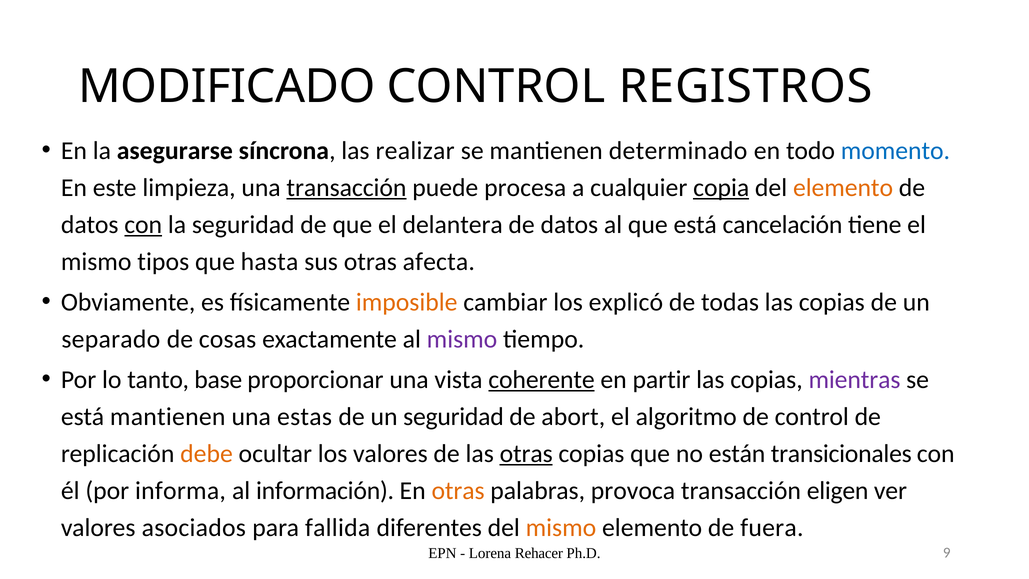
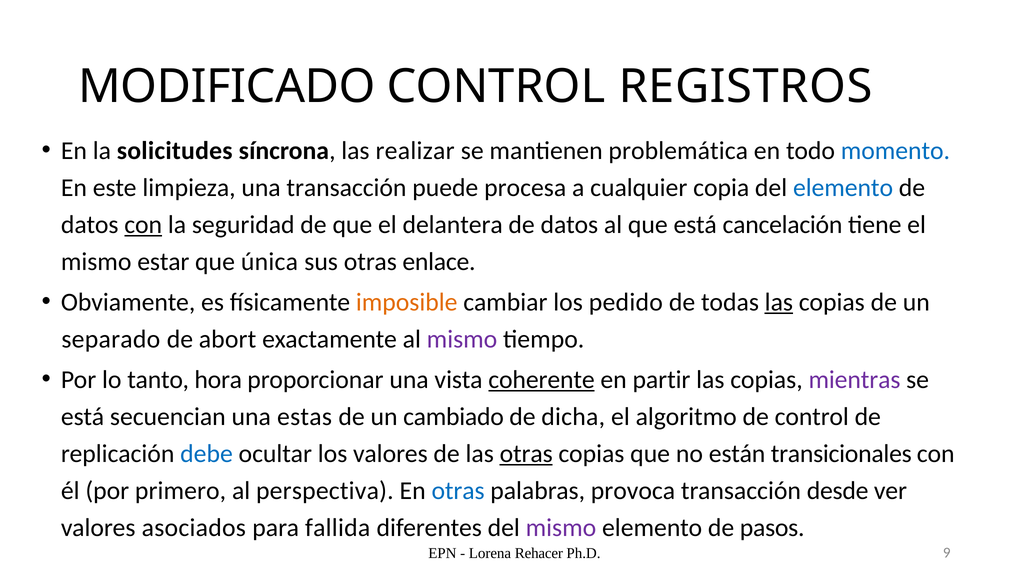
asegurarse: asegurarse -> solicitudes
determinado: determinado -> problemática
transacción at (346, 188) underline: present -> none
copia underline: present -> none
elemento at (843, 188) colour: orange -> blue
tipos: tipos -> estar
hasta: hasta -> única
afecta: afecta -> enlace
explicó: explicó -> pedido
las at (779, 302) underline: none -> present
cosas: cosas -> abort
base: base -> hora
está mantienen: mantienen -> secuencian
un seguridad: seguridad -> cambiado
abort: abort -> dicha
debe colour: orange -> blue
informa: informa -> primero
información: información -> perspectiva
otras at (458, 491) colour: orange -> blue
eligen: eligen -> desde
mismo at (561, 528) colour: orange -> purple
fuera: fuera -> pasos
